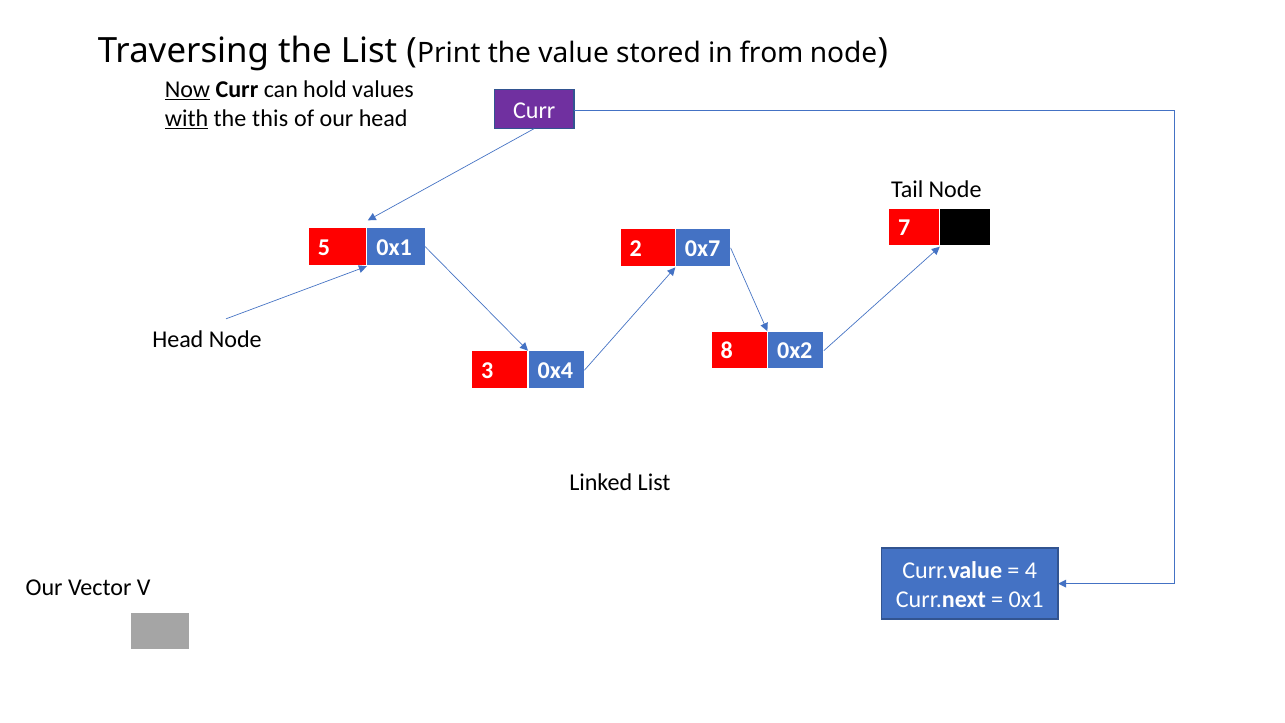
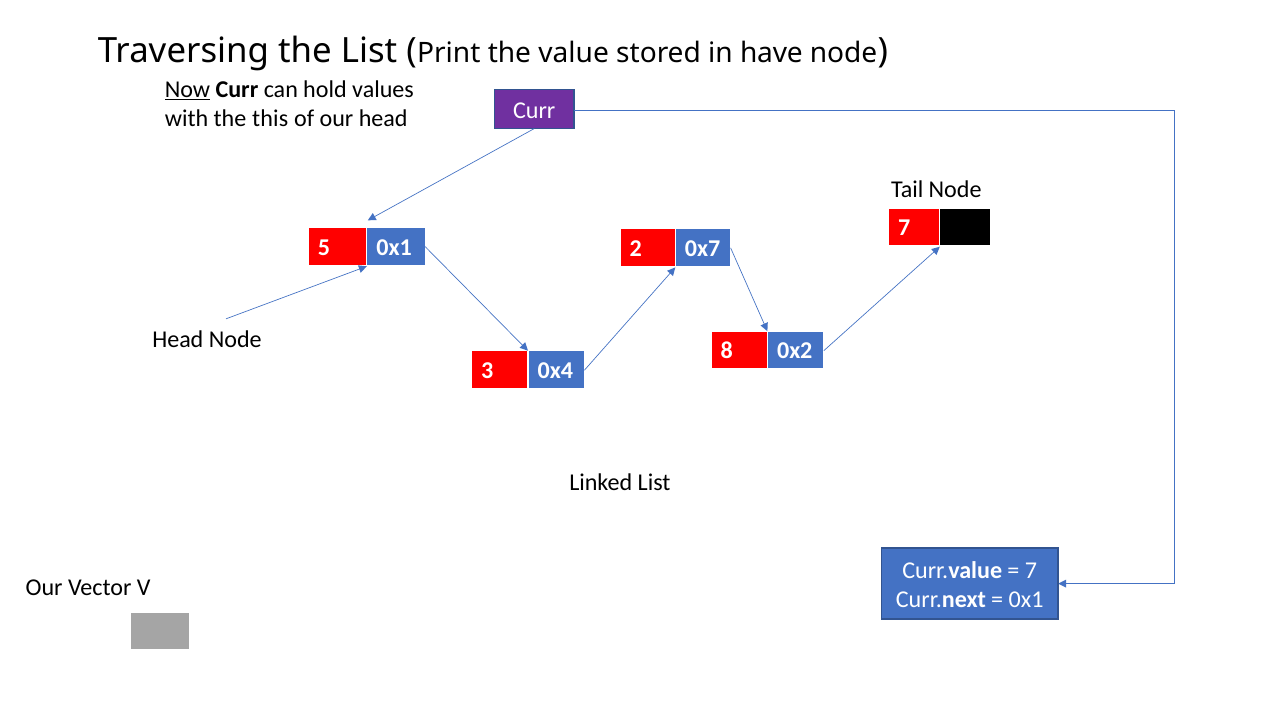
from: from -> have
with underline: present -> none
4 at (1031, 571): 4 -> 7
